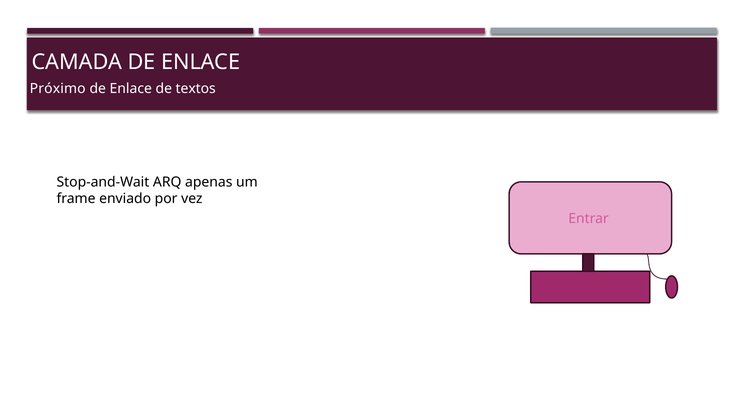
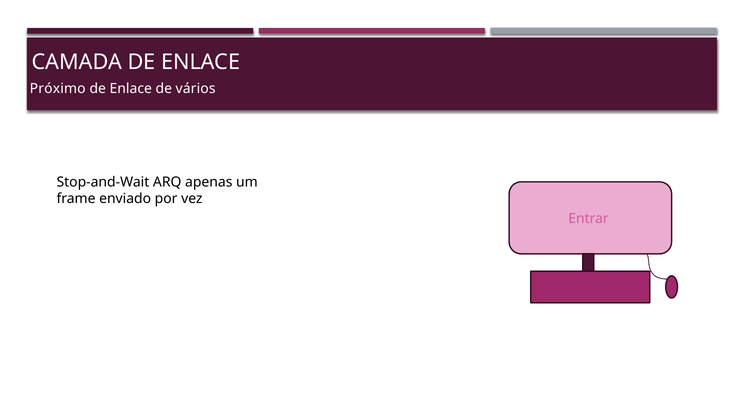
textos: textos -> vários
